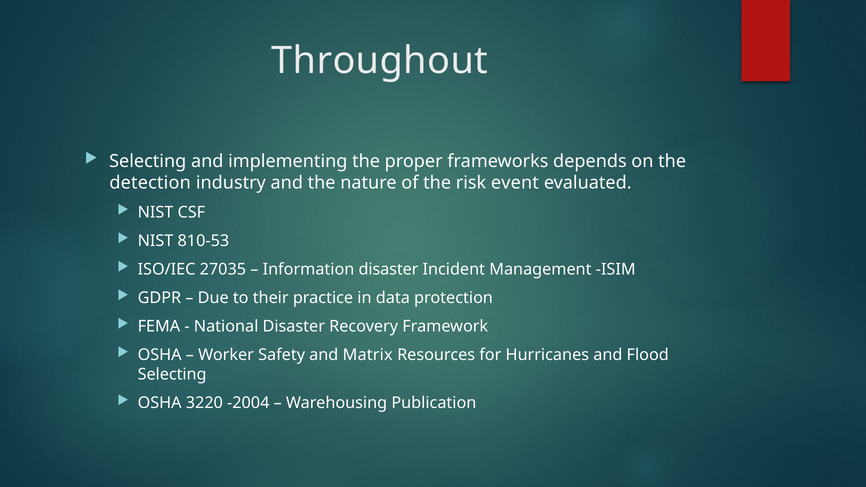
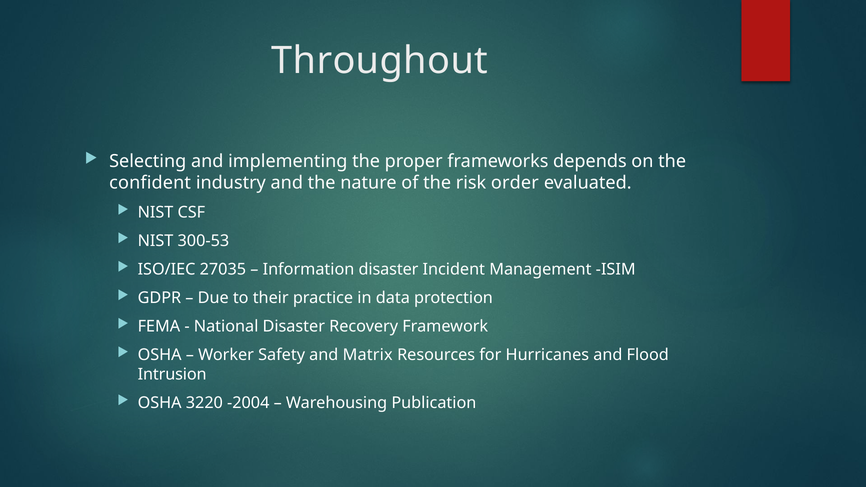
detection: detection -> confident
event: event -> order
810-53: 810-53 -> 300-53
Selecting at (172, 374): Selecting -> Intrusion
